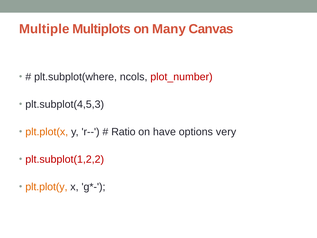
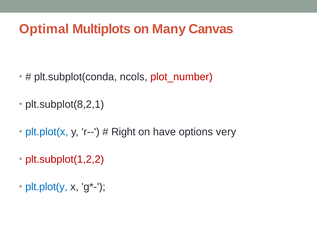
Multiple: Multiple -> Optimal
plt.subplot(where: plt.subplot(where -> plt.subplot(conda
plt.subplot(4,5,3: plt.subplot(4,5,3 -> plt.subplot(8,2,1
plt.plot(x colour: orange -> blue
Ratio: Ratio -> Right
plt.plot(y colour: orange -> blue
